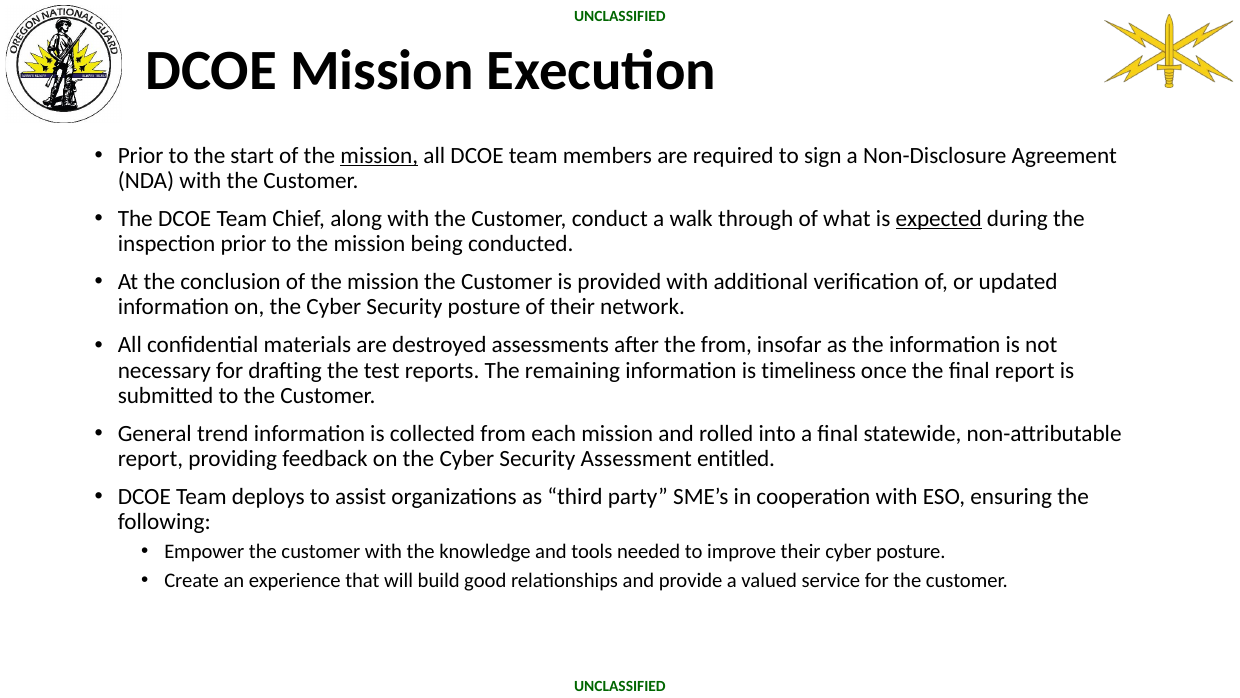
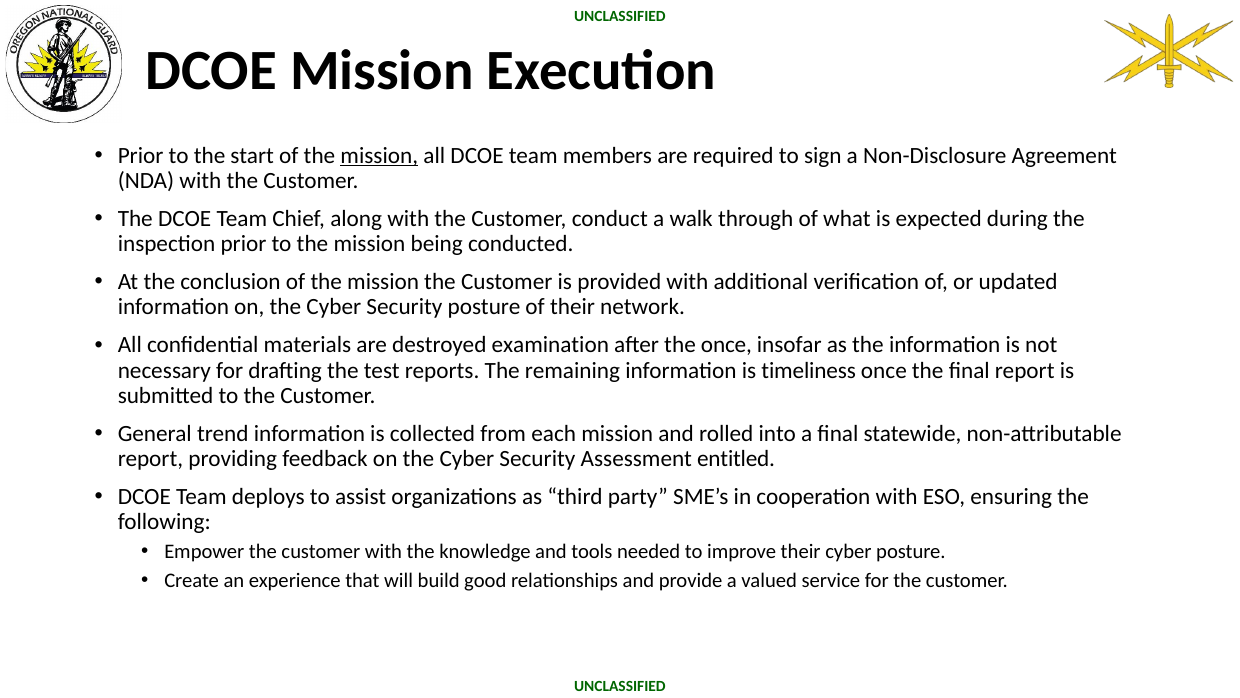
expected underline: present -> none
assessments: assessments -> examination
the from: from -> once
